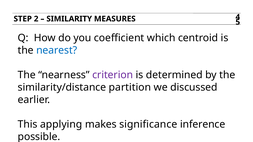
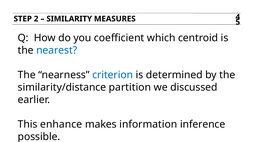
criterion colour: purple -> blue
applying: applying -> enhance
significance: significance -> information
